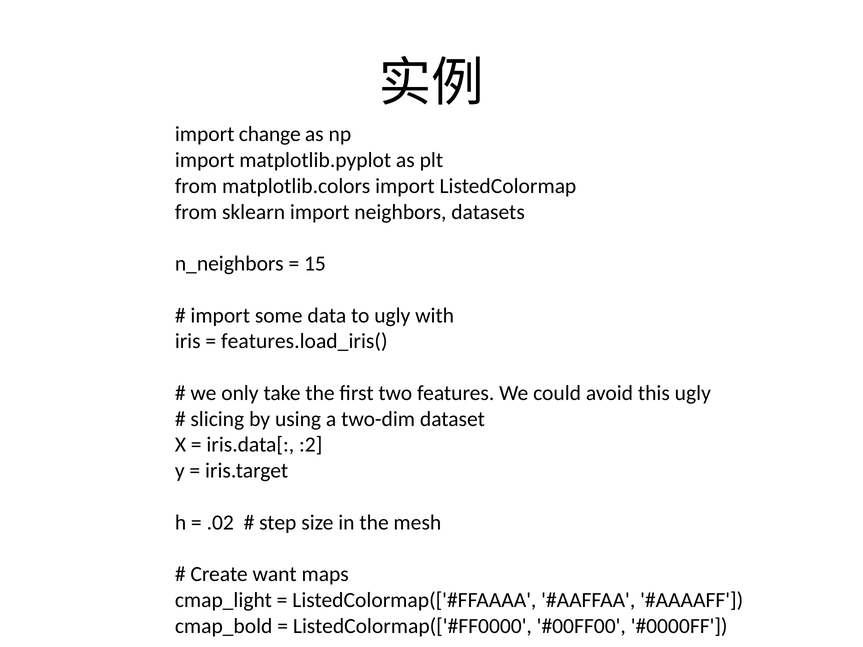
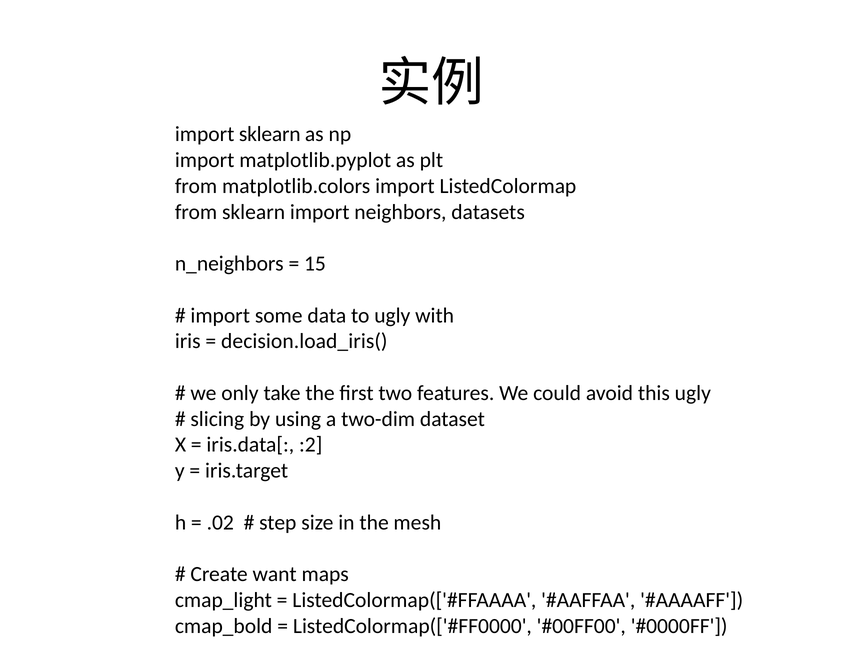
import change: change -> sklearn
features.load_iris(: features.load_iris( -> decision.load_iris(
